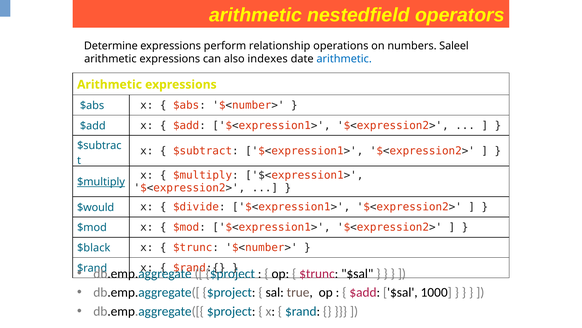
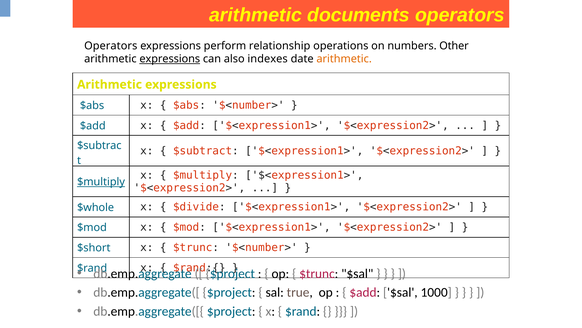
nestedfield: nestedfield -> documents
Determine at (111, 46): Determine -> Operators
Saleel: Saleel -> Other
expressions at (170, 59) underline: none -> present
arithmetic at (344, 59) colour: blue -> orange
$would: $would -> $whole
$black: $black -> $short
